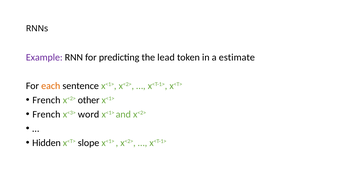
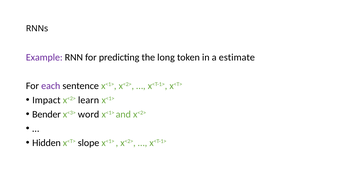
lead: lead -> long
each colour: orange -> purple
French at (46, 100): French -> Impact
other: other -> learn
French at (46, 115): French -> Bender
